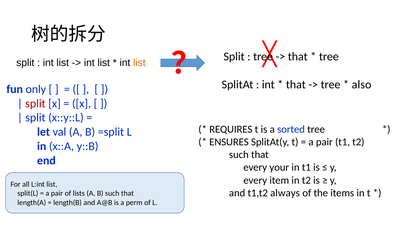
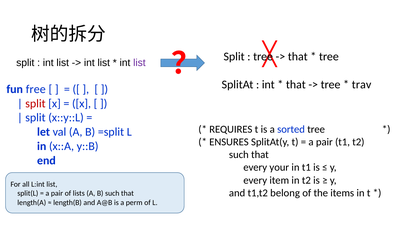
list at (139, 63) colour: orange -> purple
also: also -> trav
only: only -> free
always: always -> belong
